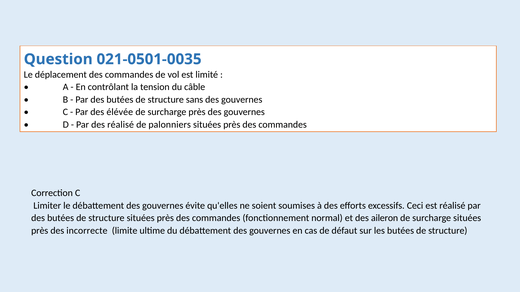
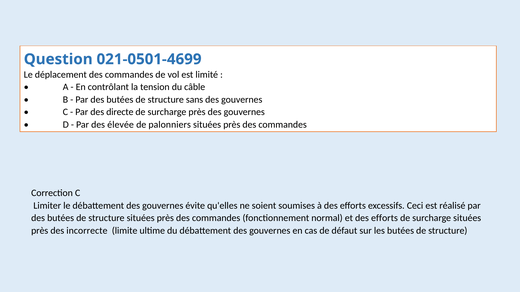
021-0501-0035: 021-0501-0035 -> 021-0501-4699
élévée: élévée -> directe
des réalisé: réalisé -> élevée
et des aileron: aileron -> efforts
